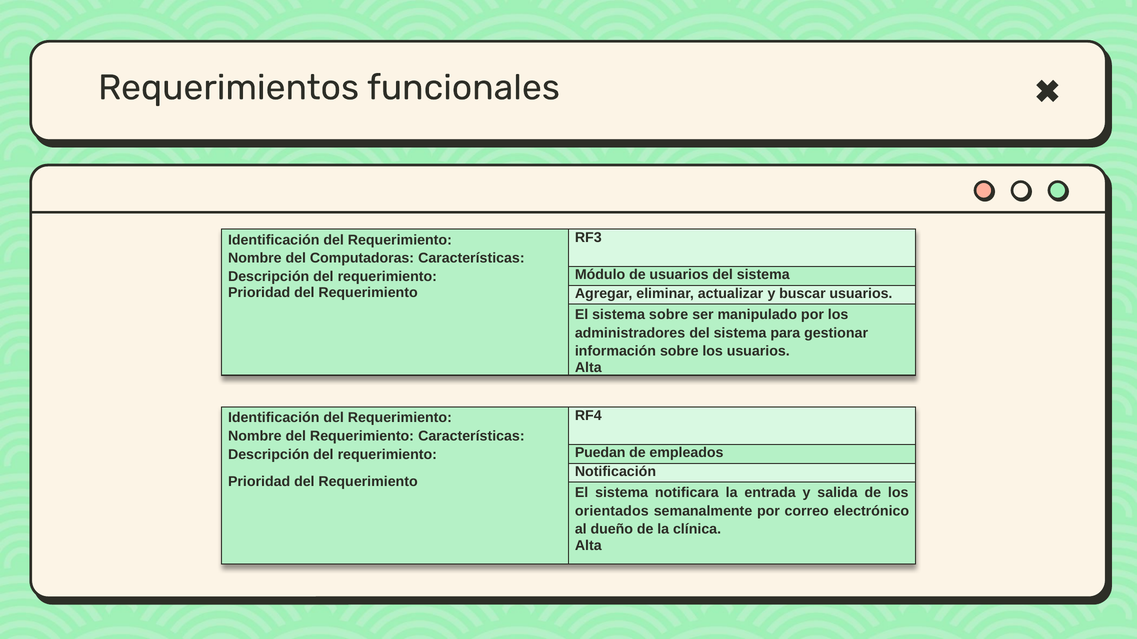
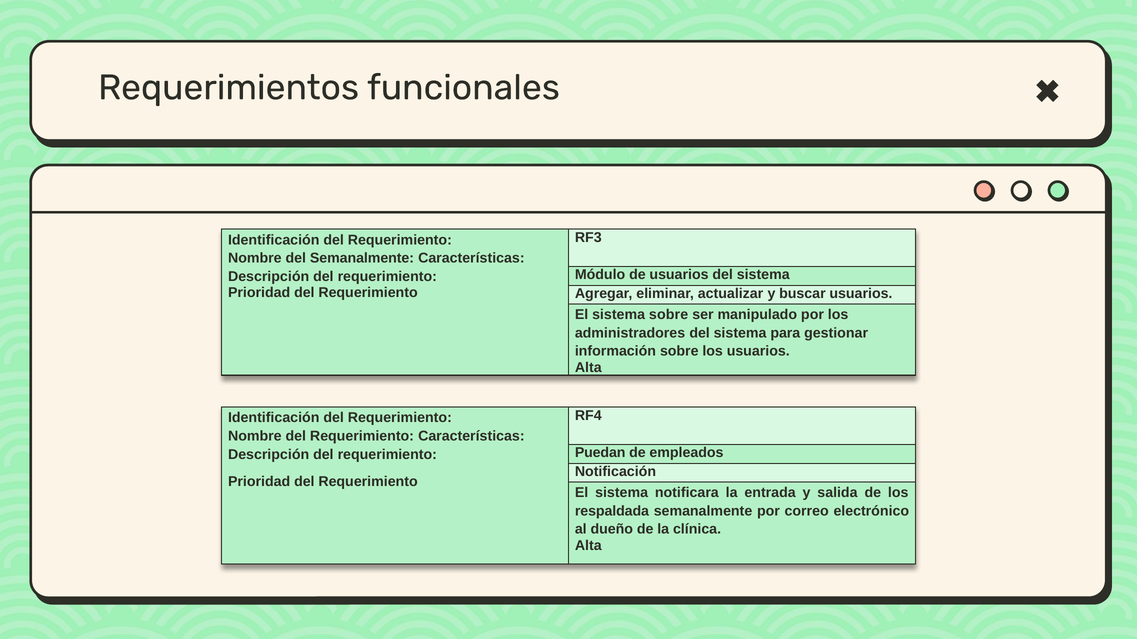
del Computadoras: Computadoras -> Semanalmente
orientados: orientados -> respaldada
